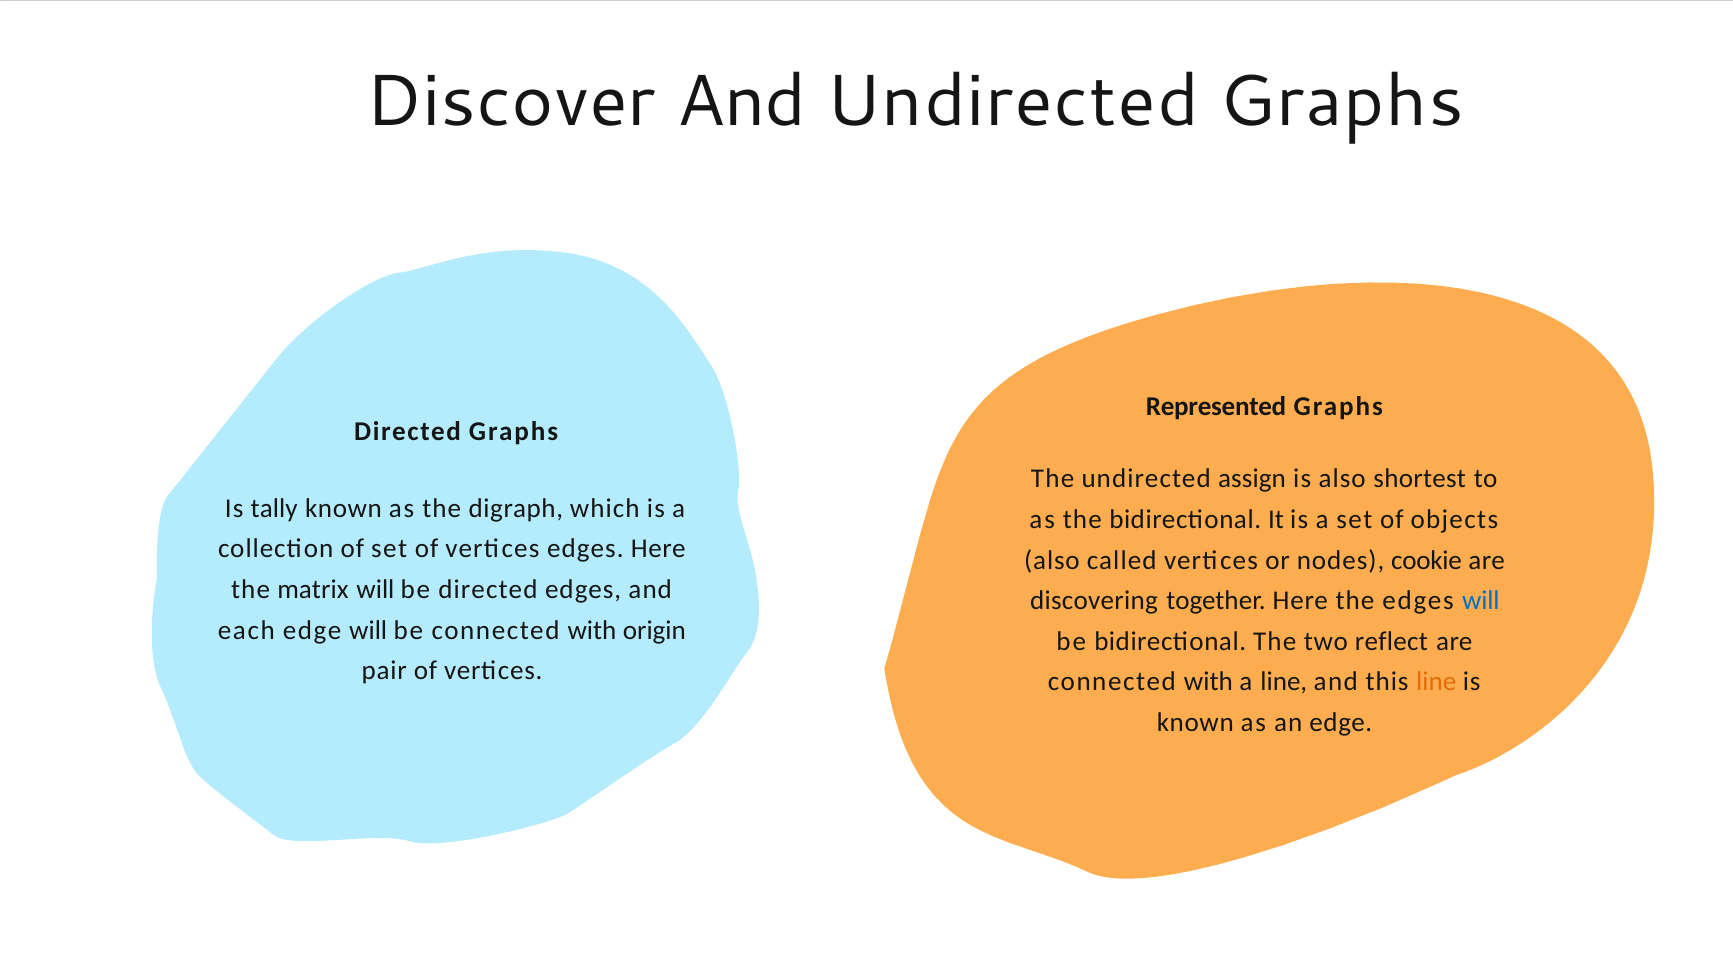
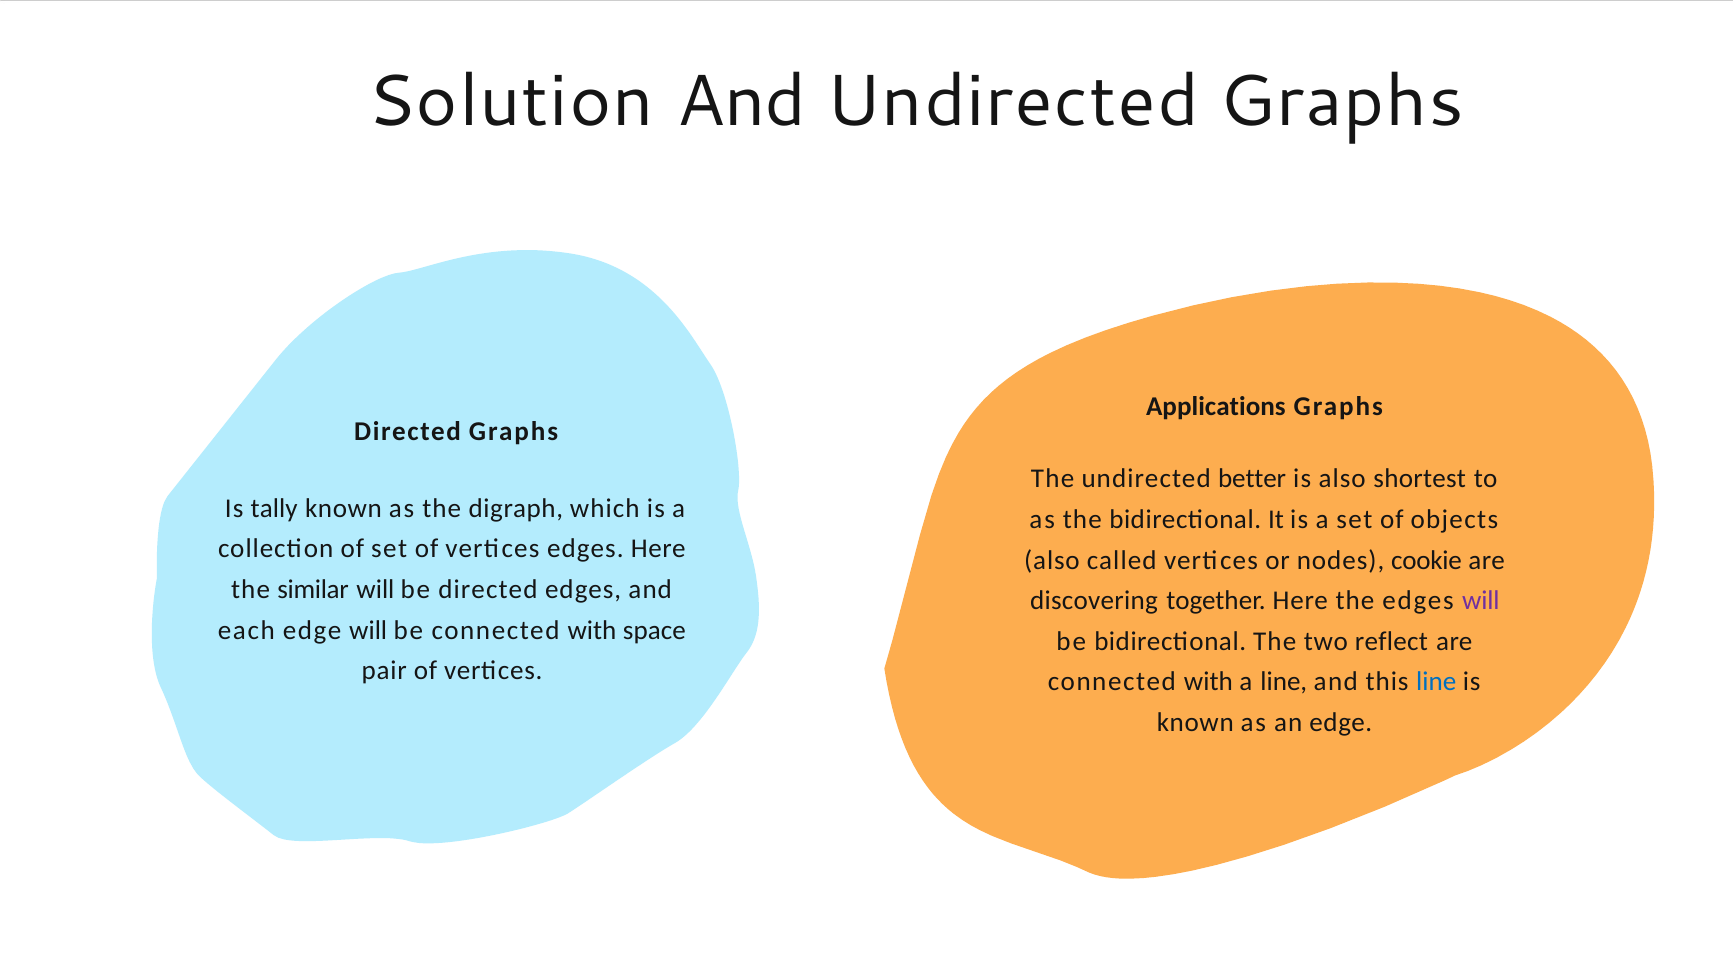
Discover: Discover -> Solution
Represented: Represented -> Applications
assign: assign -> better
matrix: matrix -> similar
will at (1481, 601) colour: blue -> purple
origin: origin -> space
line at (1436, 682) colour: orange -> blue
